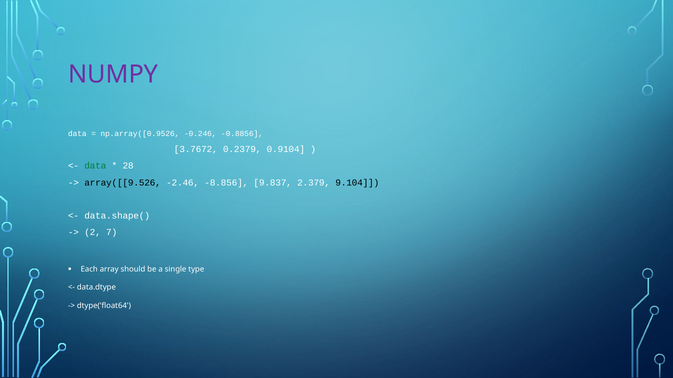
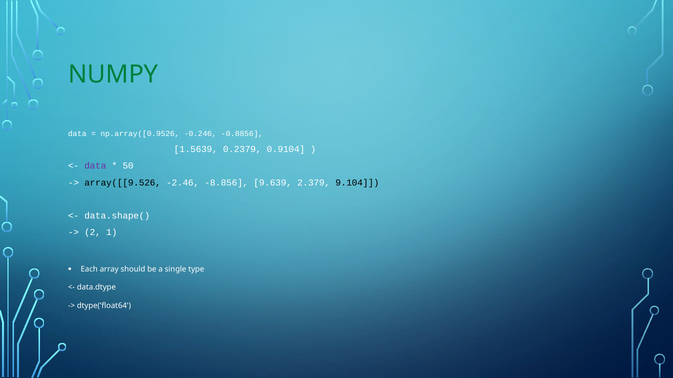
NUMPY colour: purple -> green
3.7672: 3.7672 -> 1.5639
data at (95, 166) colour: green -> purple
28: 28 -> 50
9.837: 9.837 -> 9.639
7: 7 -> 1
